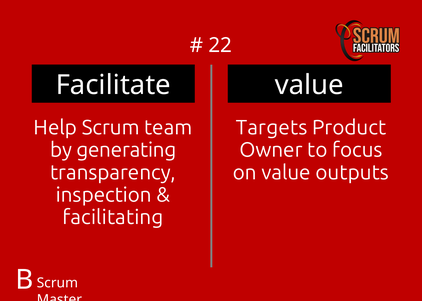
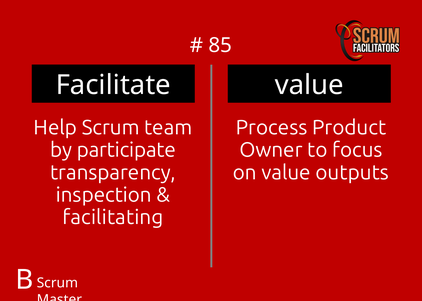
22: 22 -> 85
Targets: Targets -> Process
generating: generating -> participate
